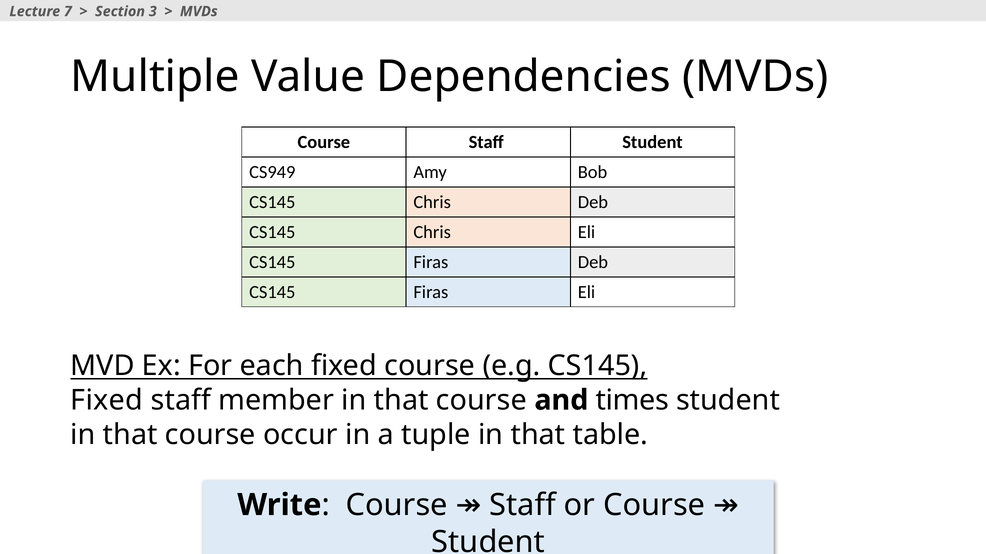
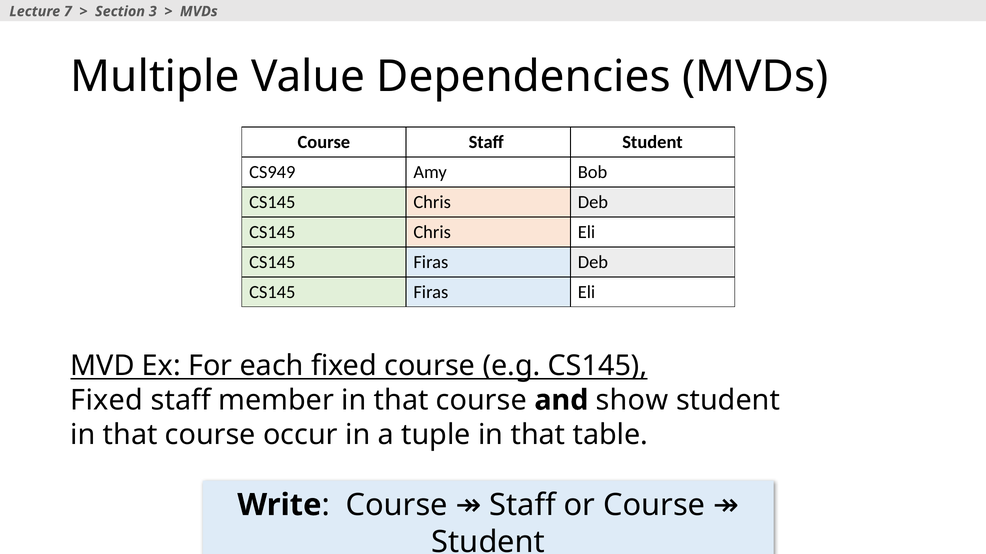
times: times -> show
